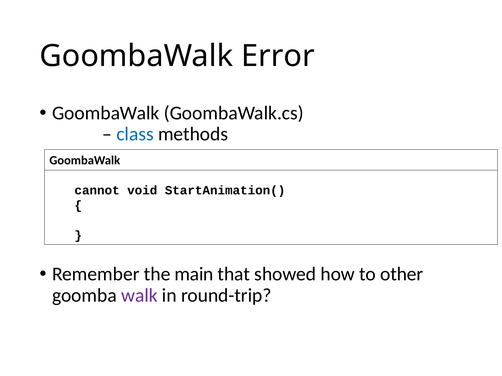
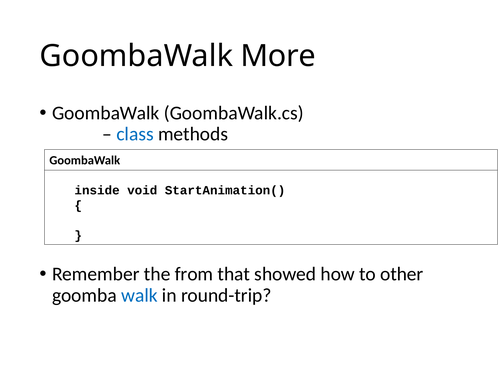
Error: Error -> More
cannot: cannot -> inside
main: main -> from
walk colour: purple -> blue
